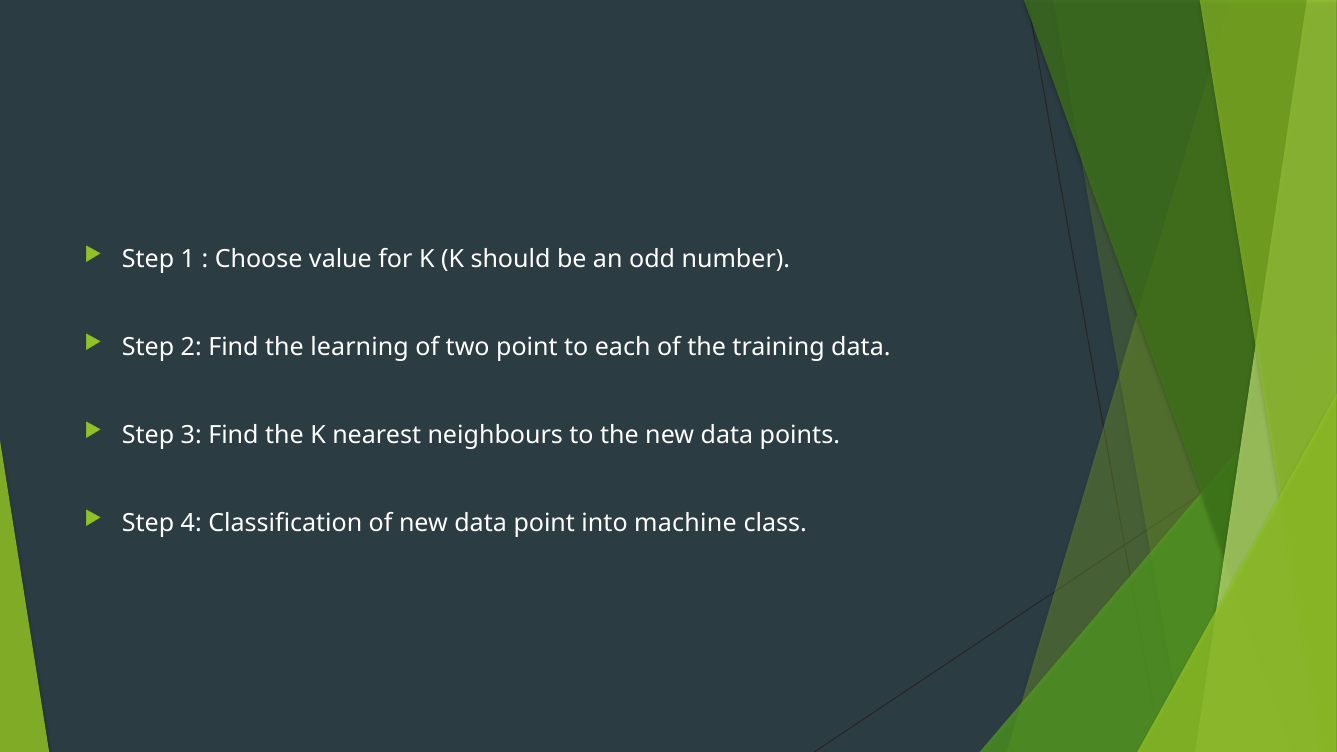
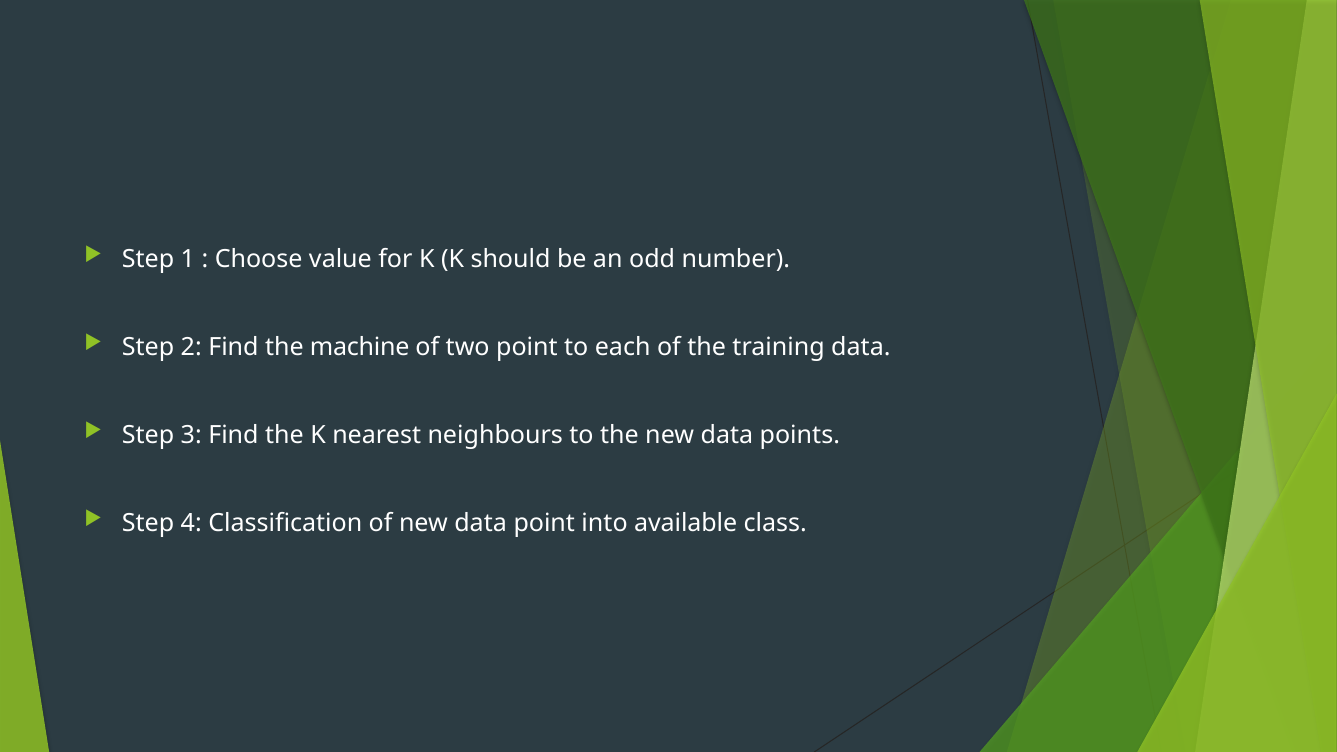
learning: learning -> machine
machine: machine -> available
